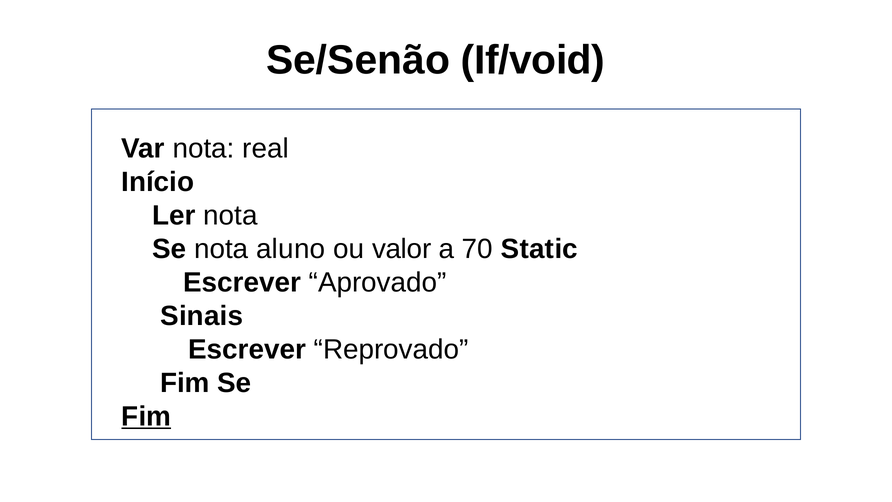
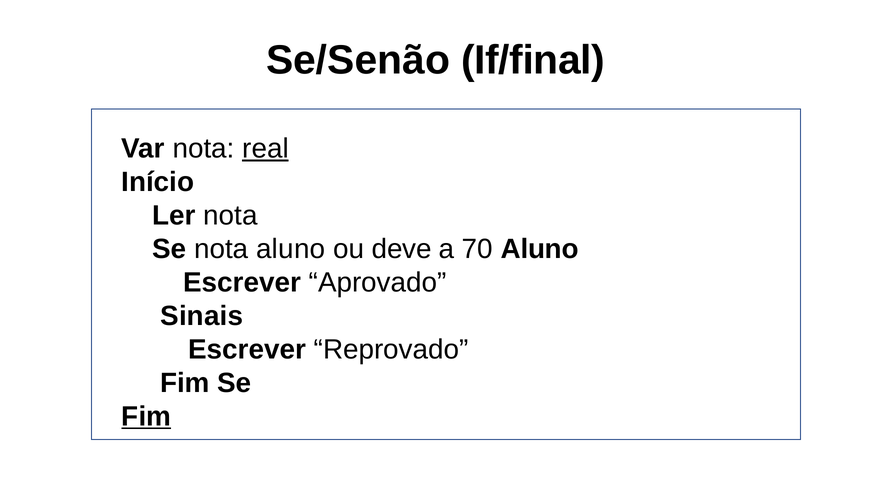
If/void: If/void -> If/final
real underline: none -> present
valor: valor -> deve
70 Static: Static -> Aluno
